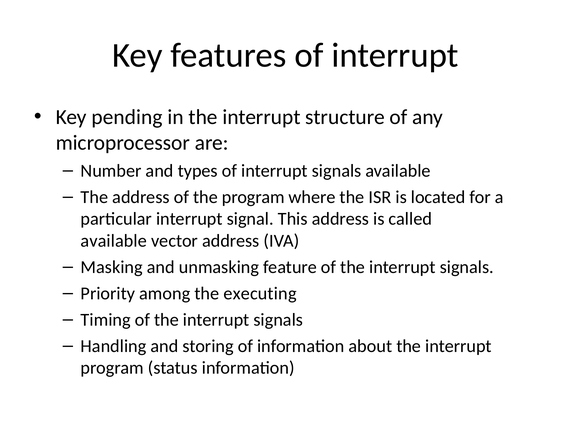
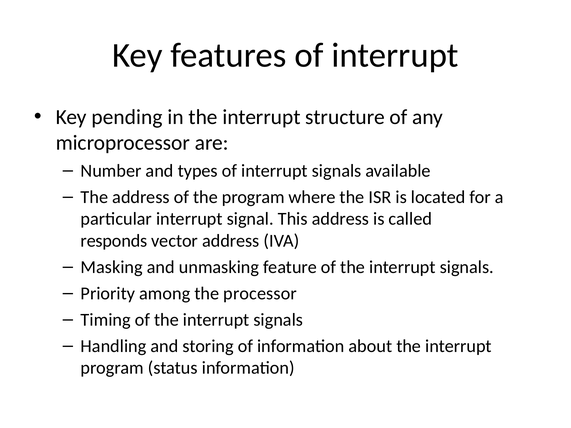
available at (114, 241): available -> responds
executing: executing -> processor
